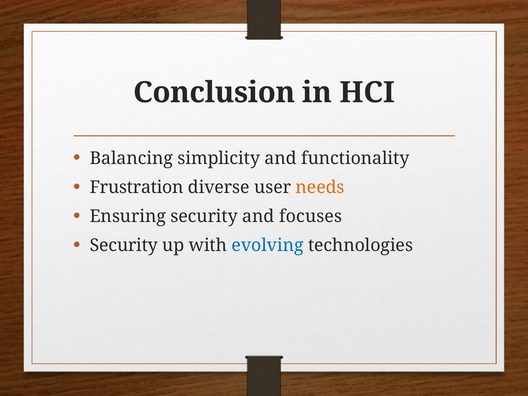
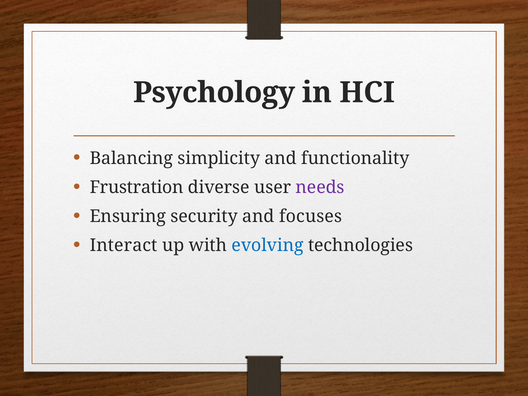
Conclusion: Conclusion -> Psychology
needs colour: orange -> purple
Security at (124, 245): Security -> Interact
